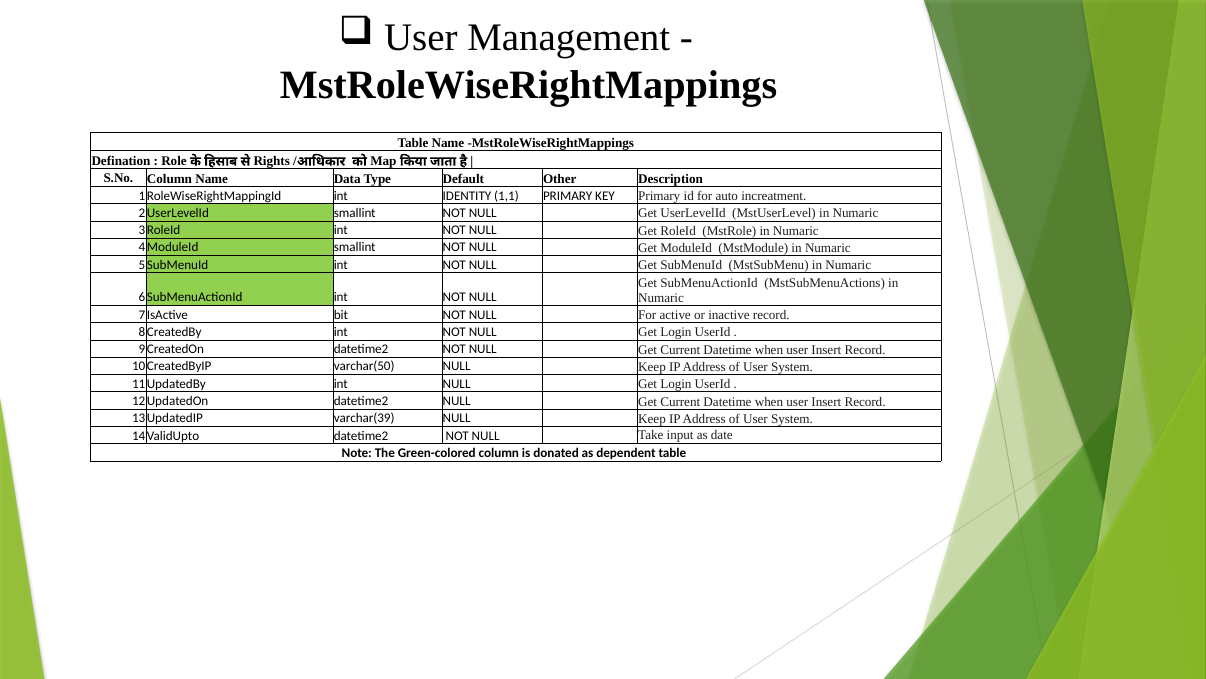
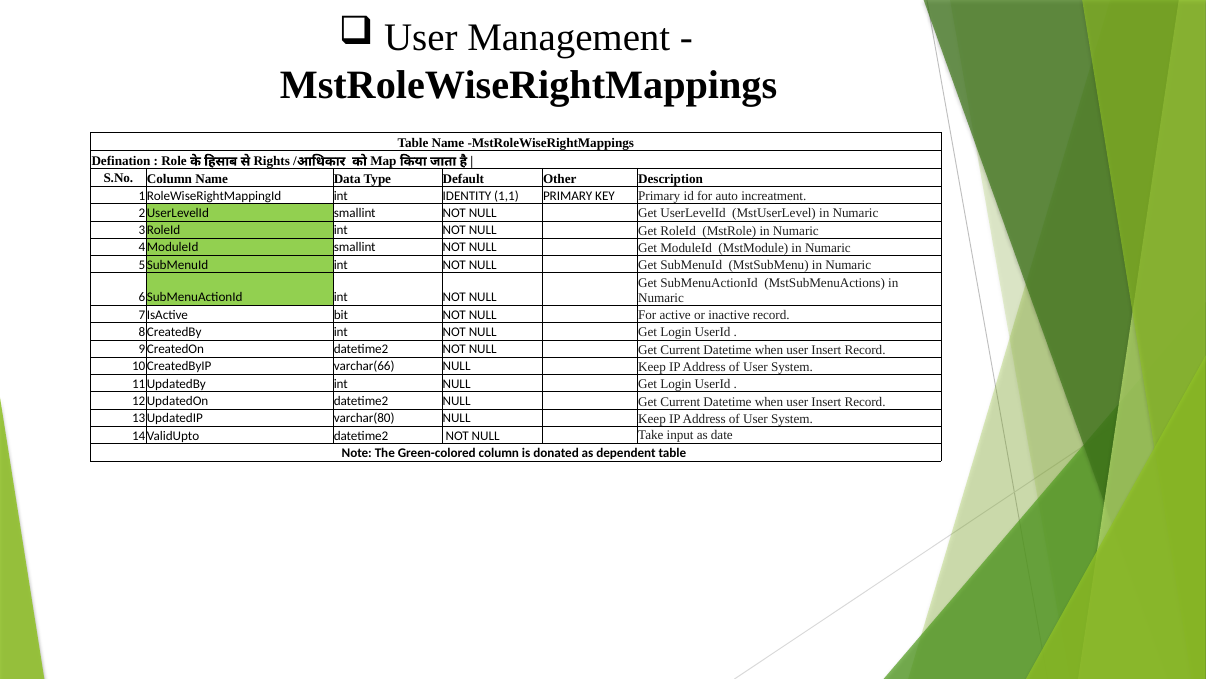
varchar(50: varchar(50 -> varchar(66
varchar(39: varchar(39 -> varchar(80
